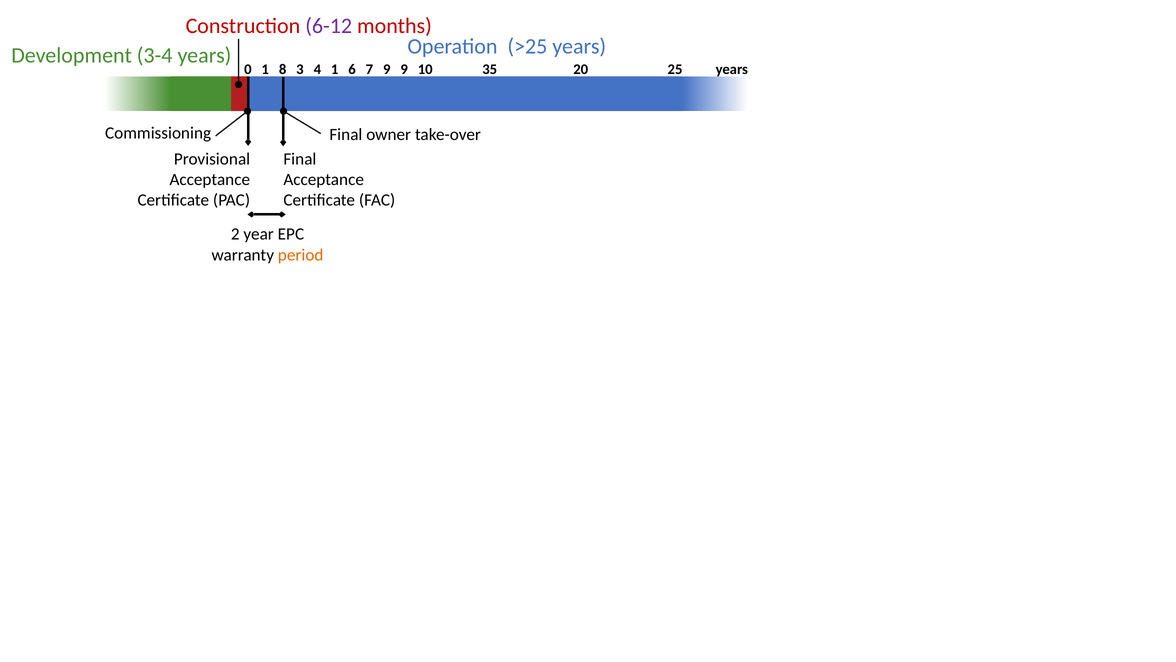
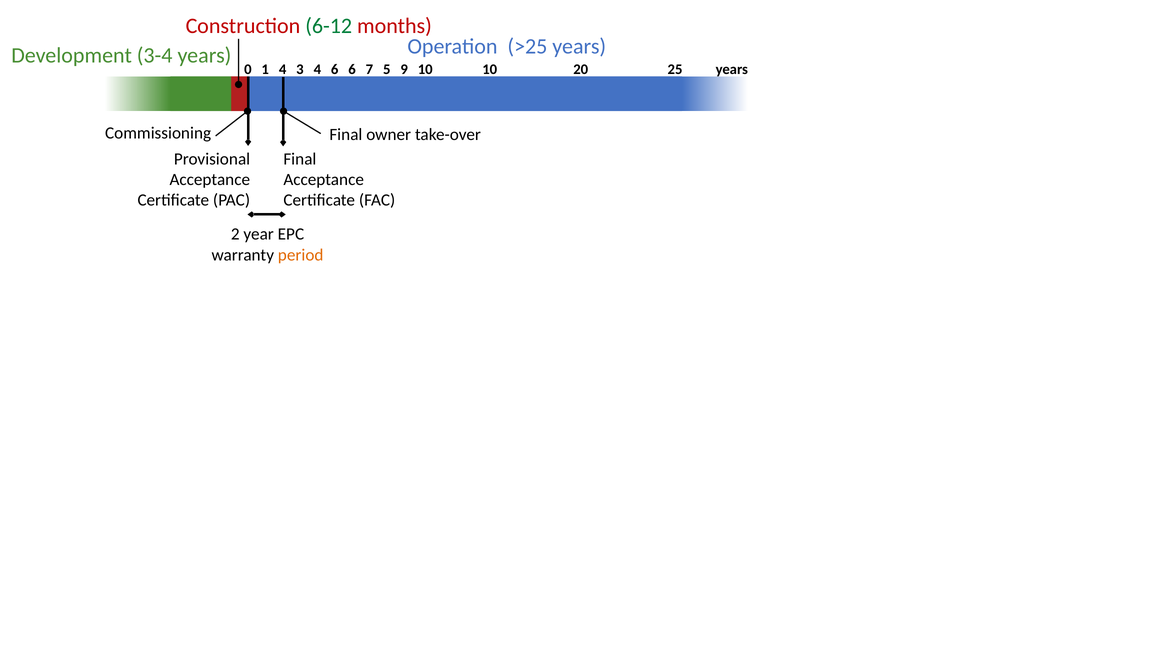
6-12 colour: purple -> green
1 8: 8 -> 4
4 1: 1 -> 6
7 9: 9 -> 5
10 35: 35 -> 10
